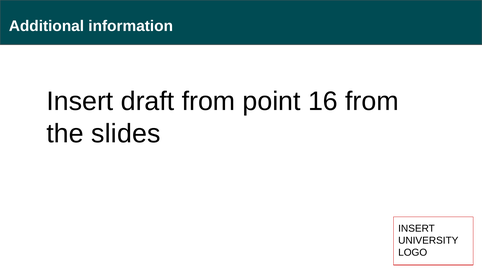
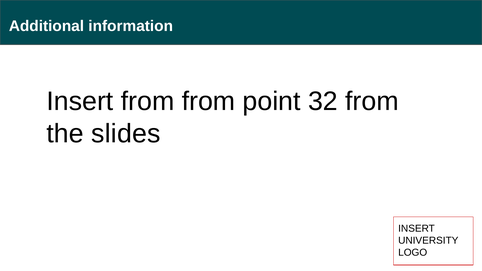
Insert draft: draft -> from
16: 16 -> 32
